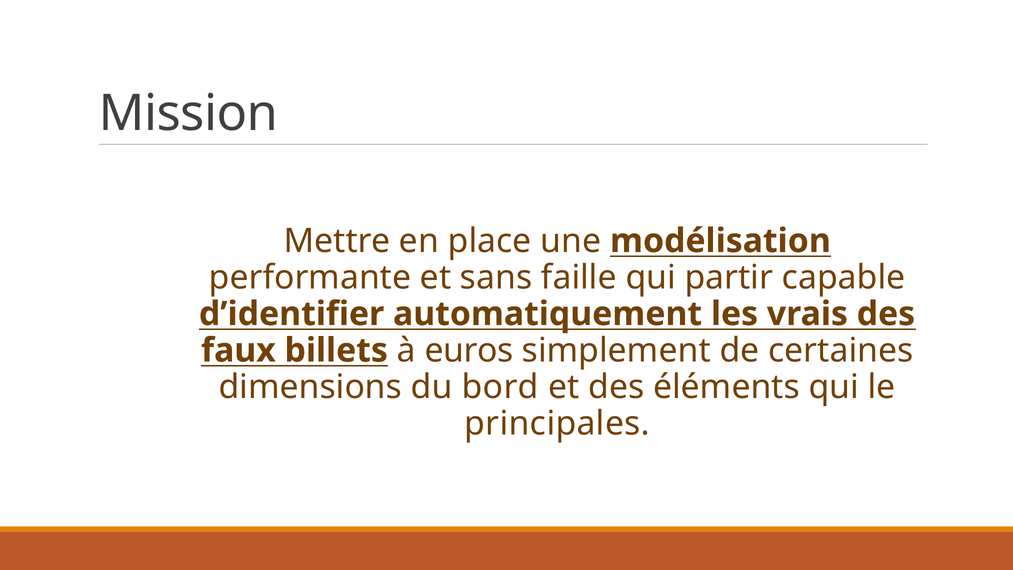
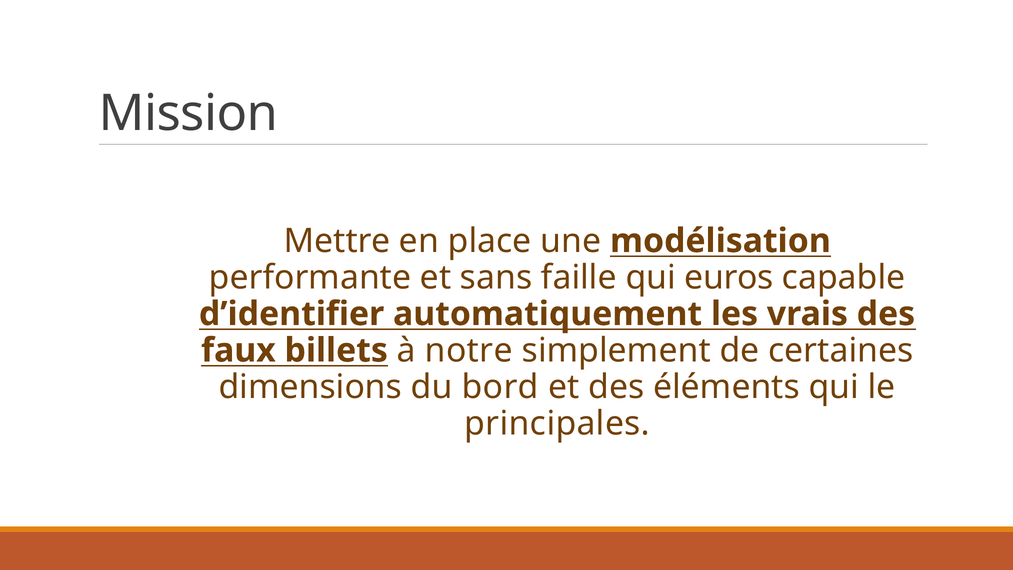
partir: partir -> euros
euros: euros -> notre
